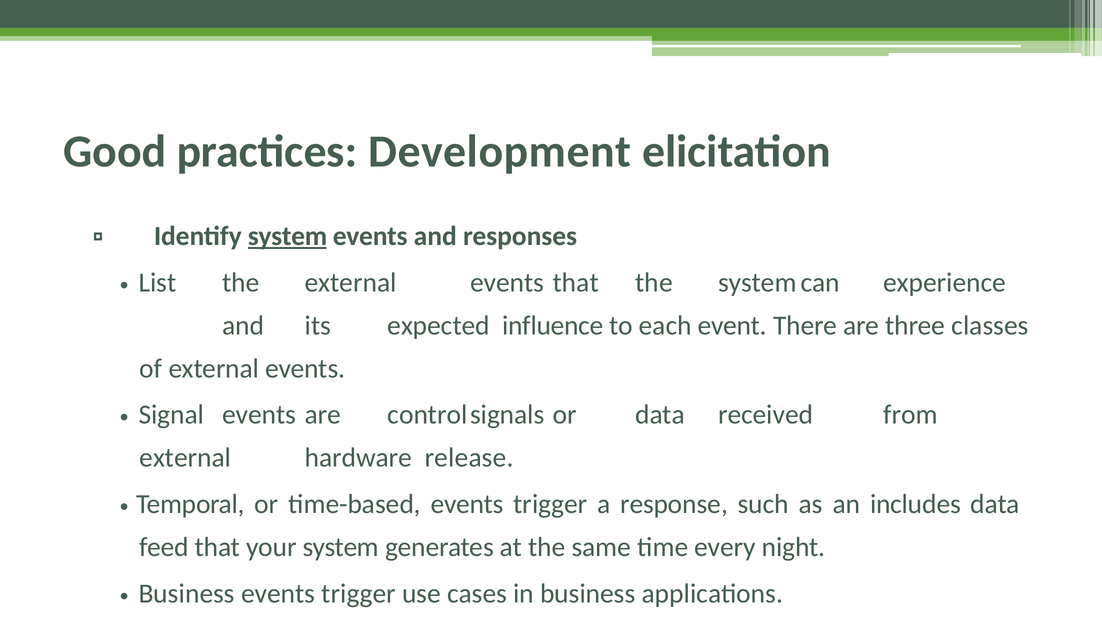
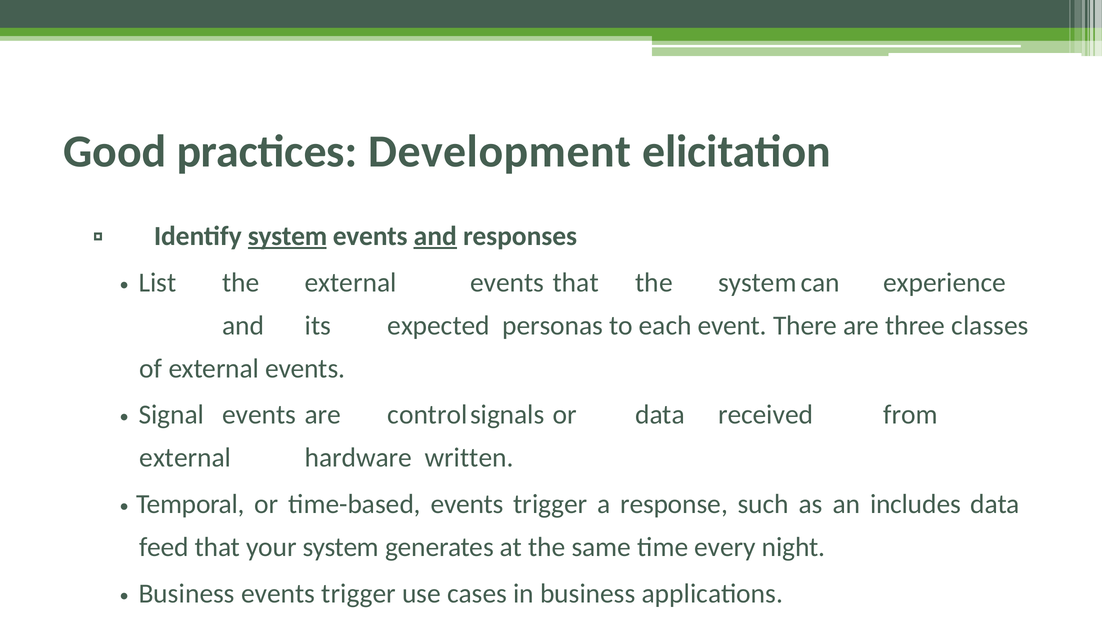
and at (435, 236) underline: none -> present
influence: influence -> personas
release: release -> written
